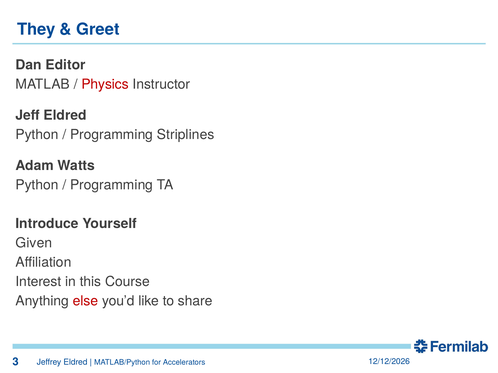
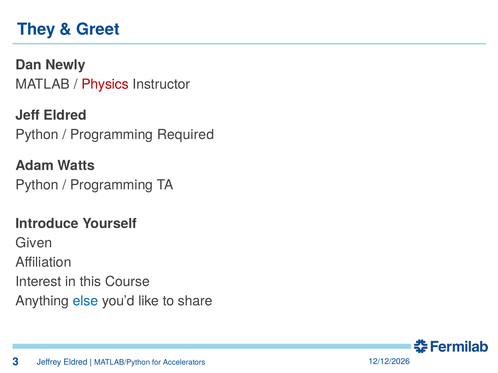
Editor: Editor -> Newly
Striplines: Striplines -> Required
else colour: red -> blue
